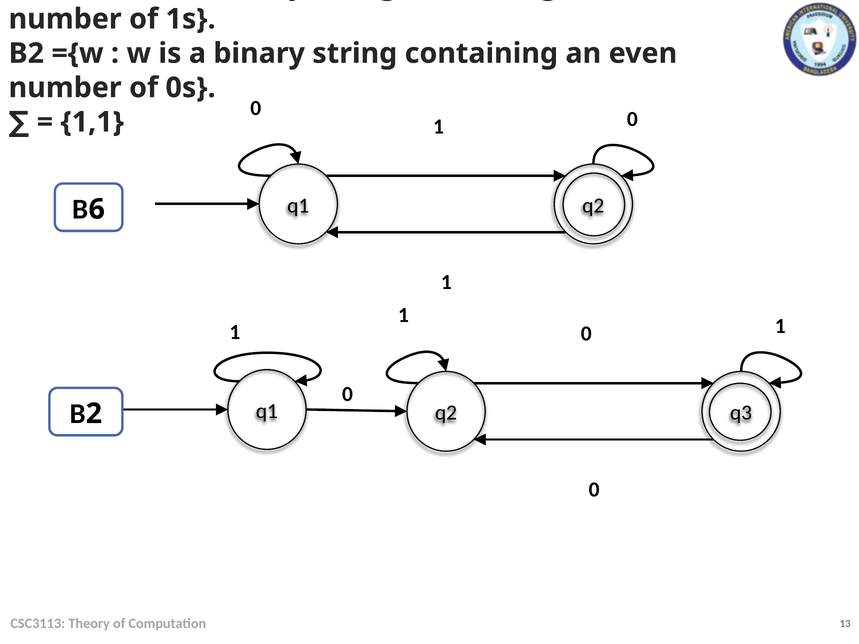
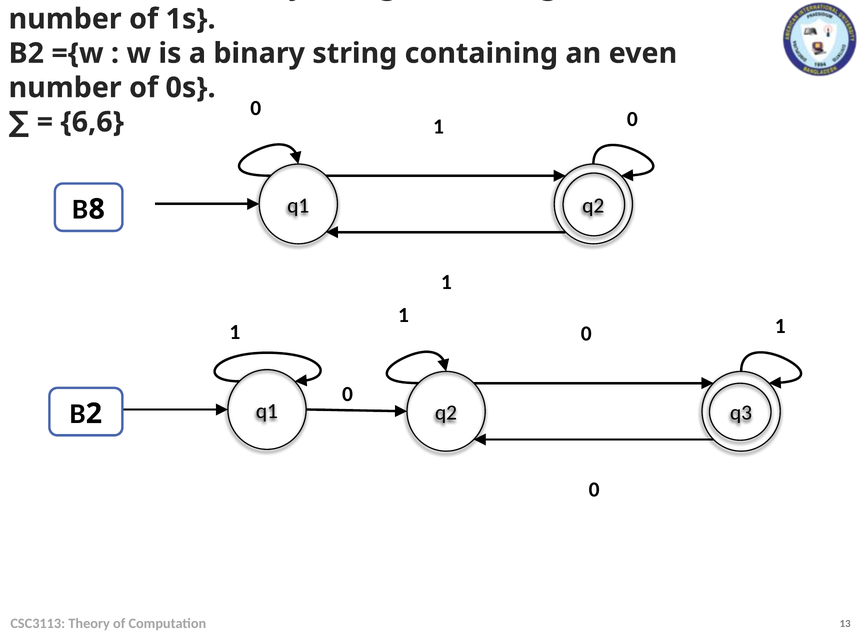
1,1: 1,1 -> 6,6
6: 6 -> 8
